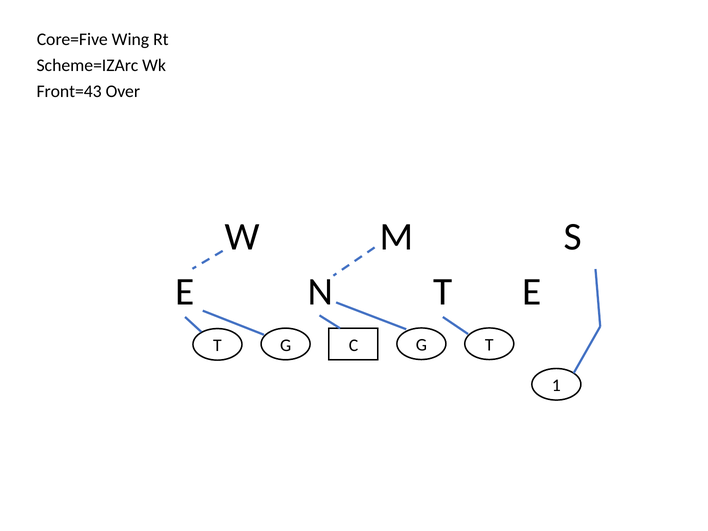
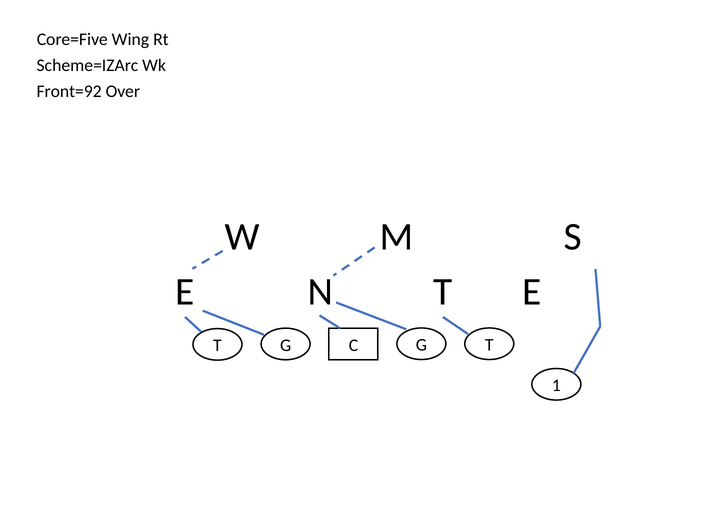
Front=43: Front=43 -> Front=92
